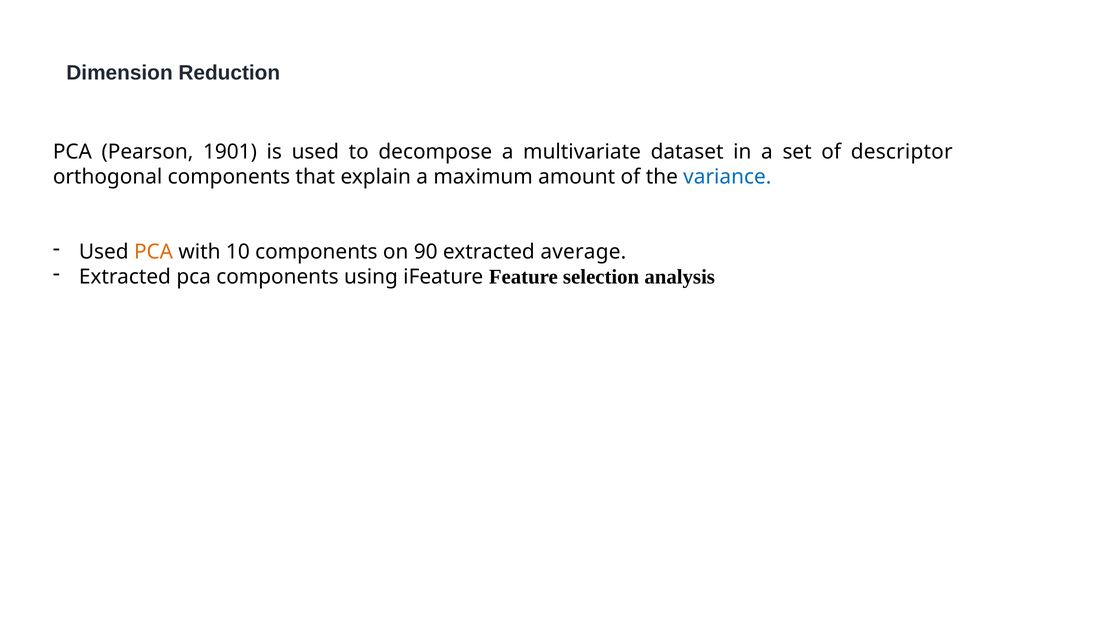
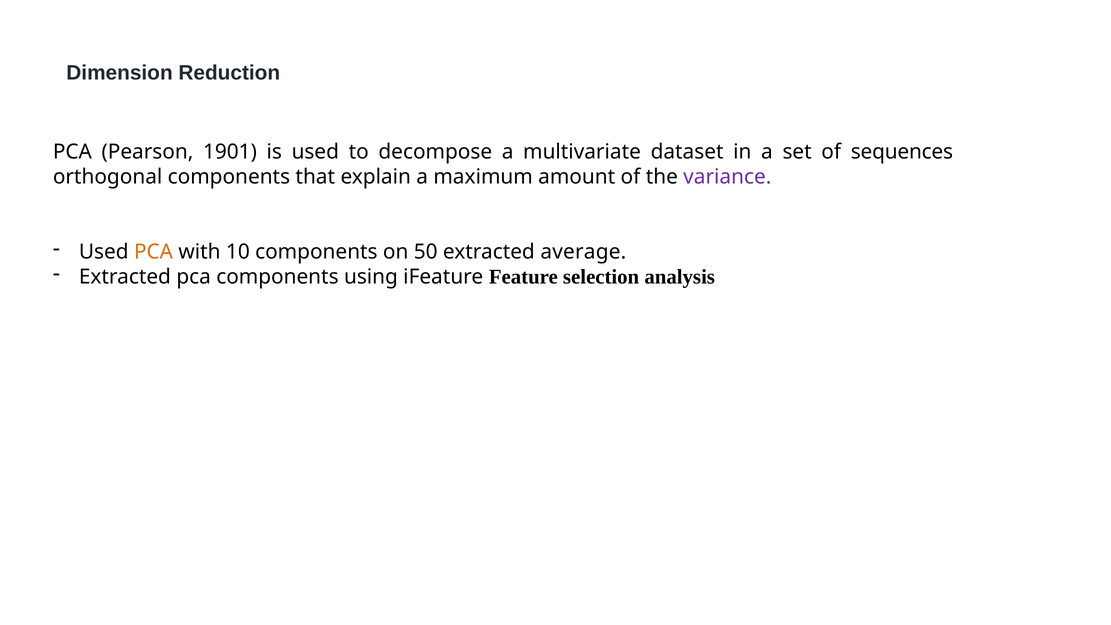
descriptor: descriptor -> sequences
variance colour: blue -> purple
90: 90 -> 50
